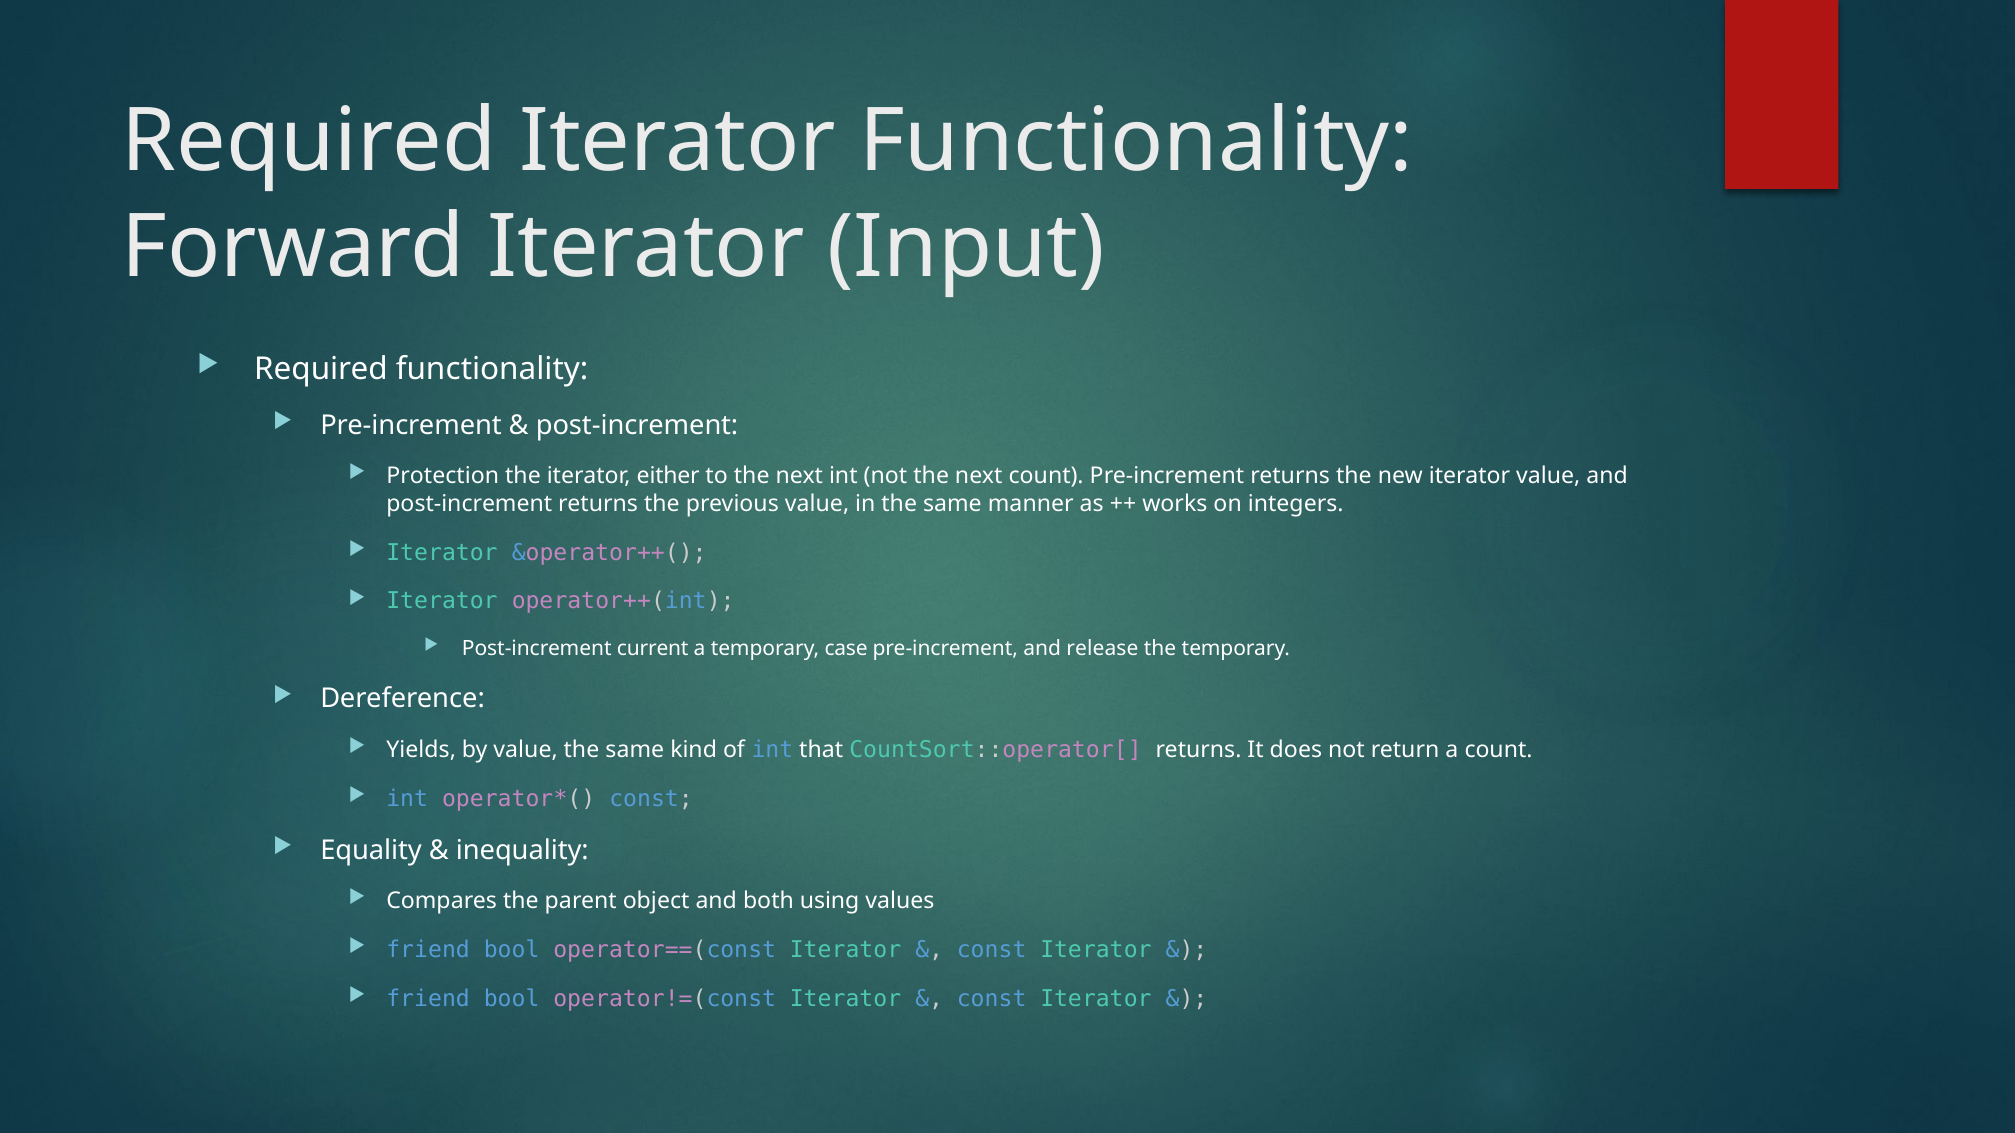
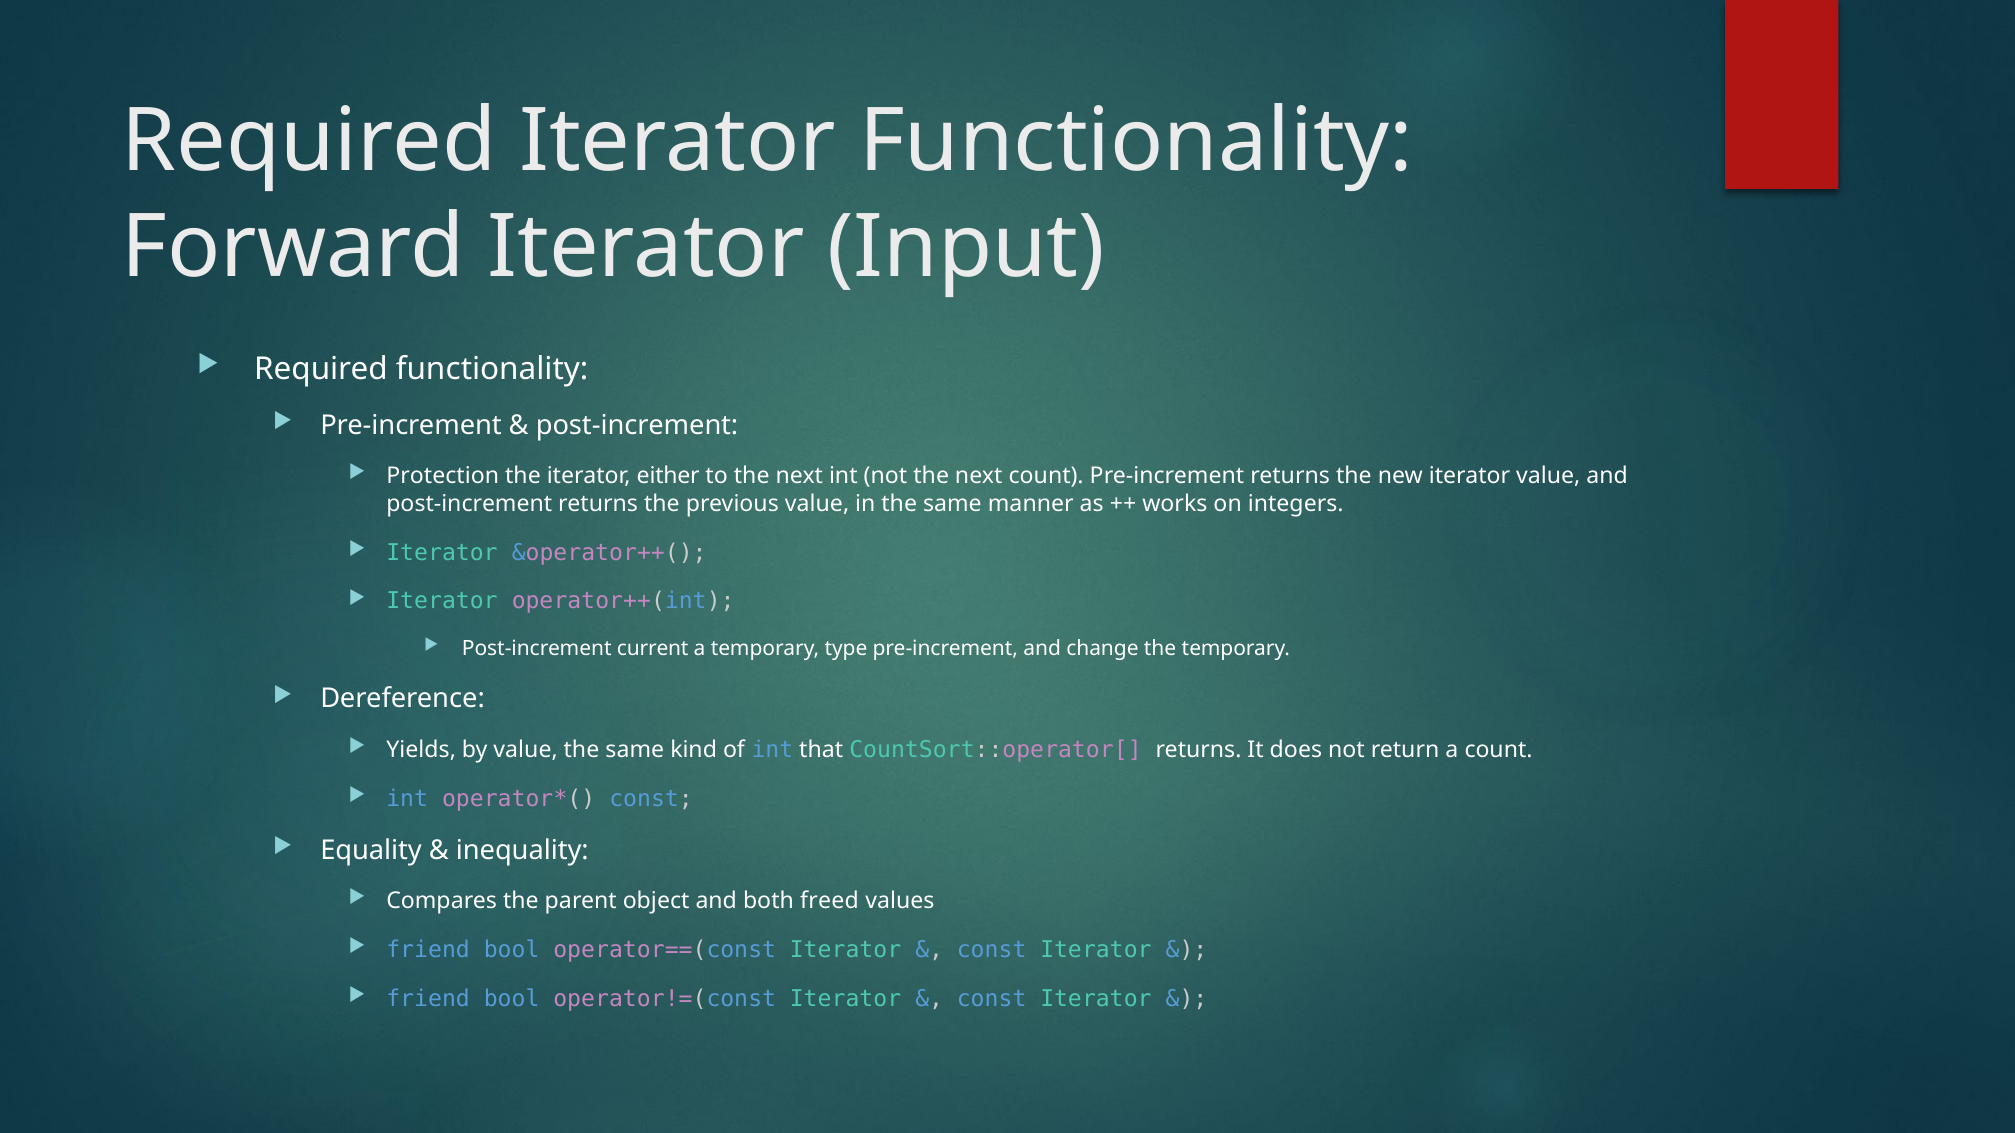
case: case -> type
release: release -> change
using: using -> freed
